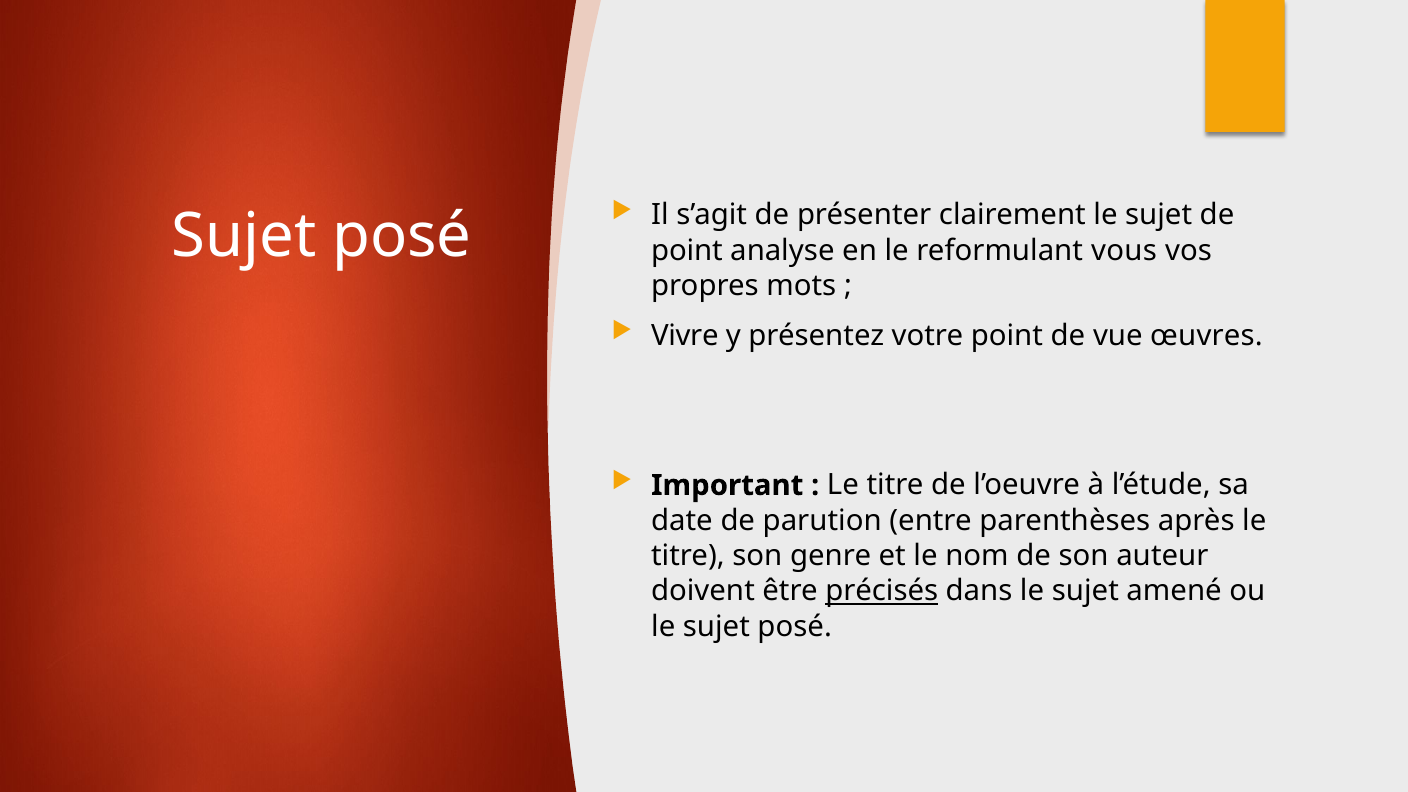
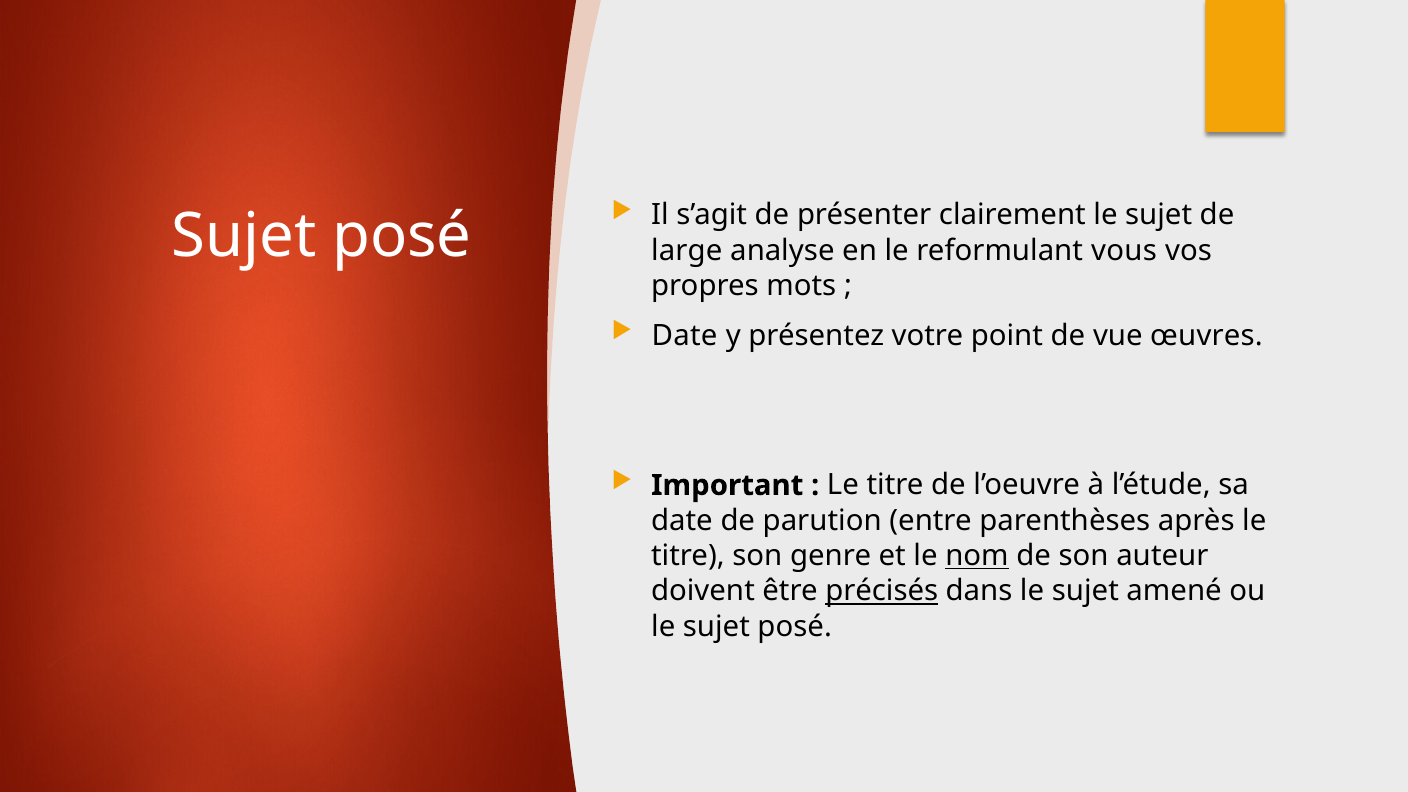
point at (687, 250): point -> large
Vivre at (685, 336): Vivre -> Date
nom underline: none -> present
